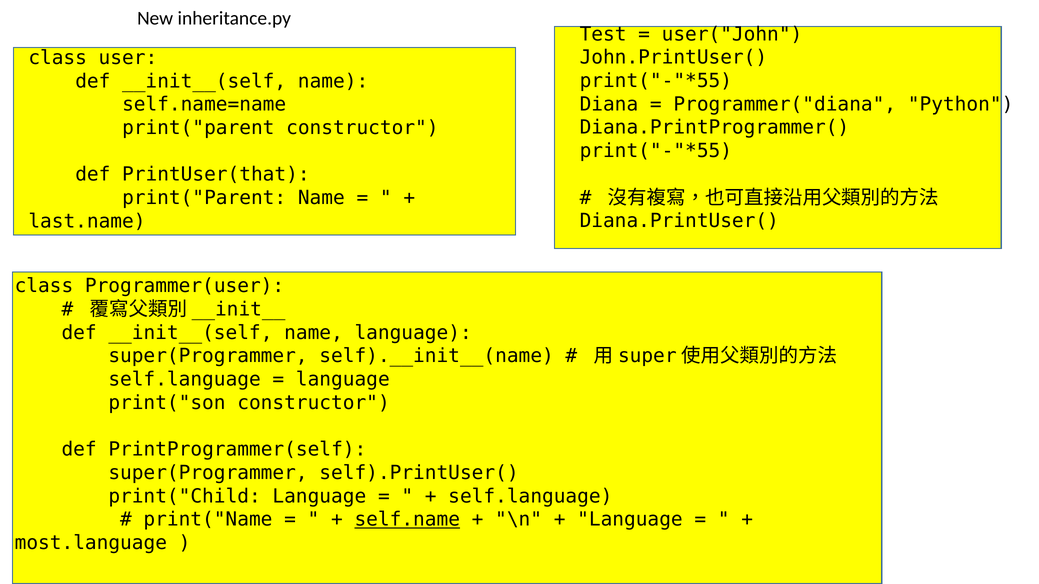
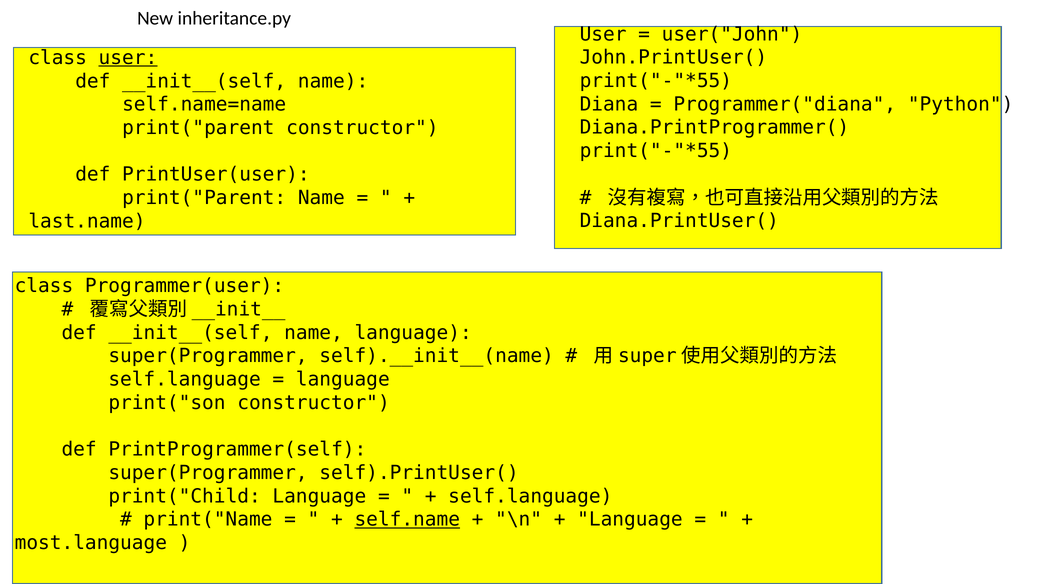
Test at (603, 34): Test -> User
user at (128, 58) underline: none -> present
PrintUser(that: PrintUser(that -> PrintUser(user
